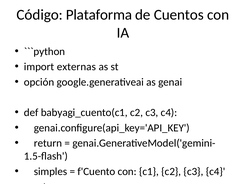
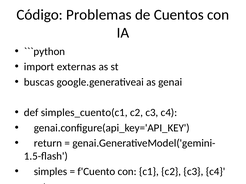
Plataforma: Plataforma -> Problemas
opción: opción -> buscas
babyagi_cuento(c1: babyagi_cuento(c1 -> simples_cuento(c1
